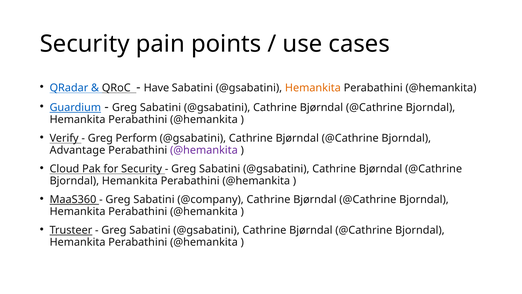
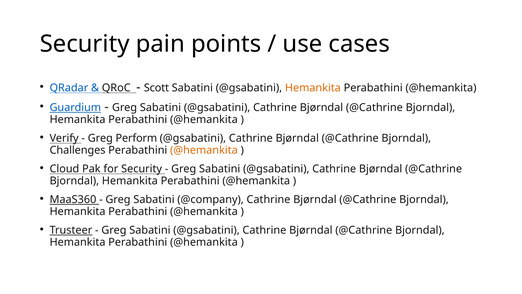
Have: Have -> Scott
Advantage: Advantage -> Challenges
@hemankita at (204, 150) colour: purple -> orange
